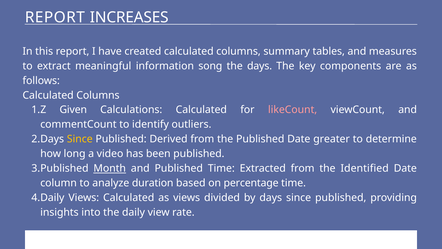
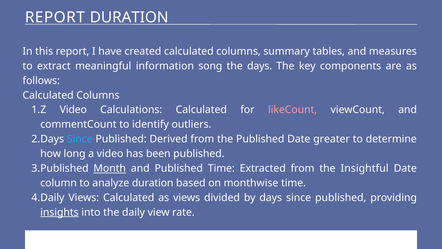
REPORT INCREASES: INCREASES -> DURATION
Given at (73, 110): Given -> Video
Since at (80, 139) colour: yellow -> light blue
Identified: Identified -> Insightful
percentage: percentage -> monthwise
insights underline: none -> present
